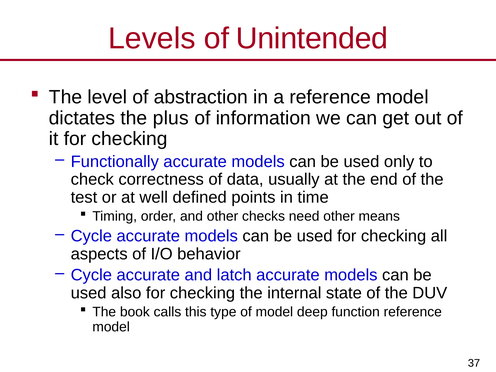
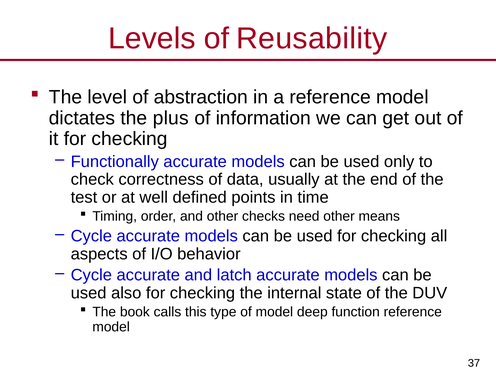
Unintended: Unintended -> Reusability
